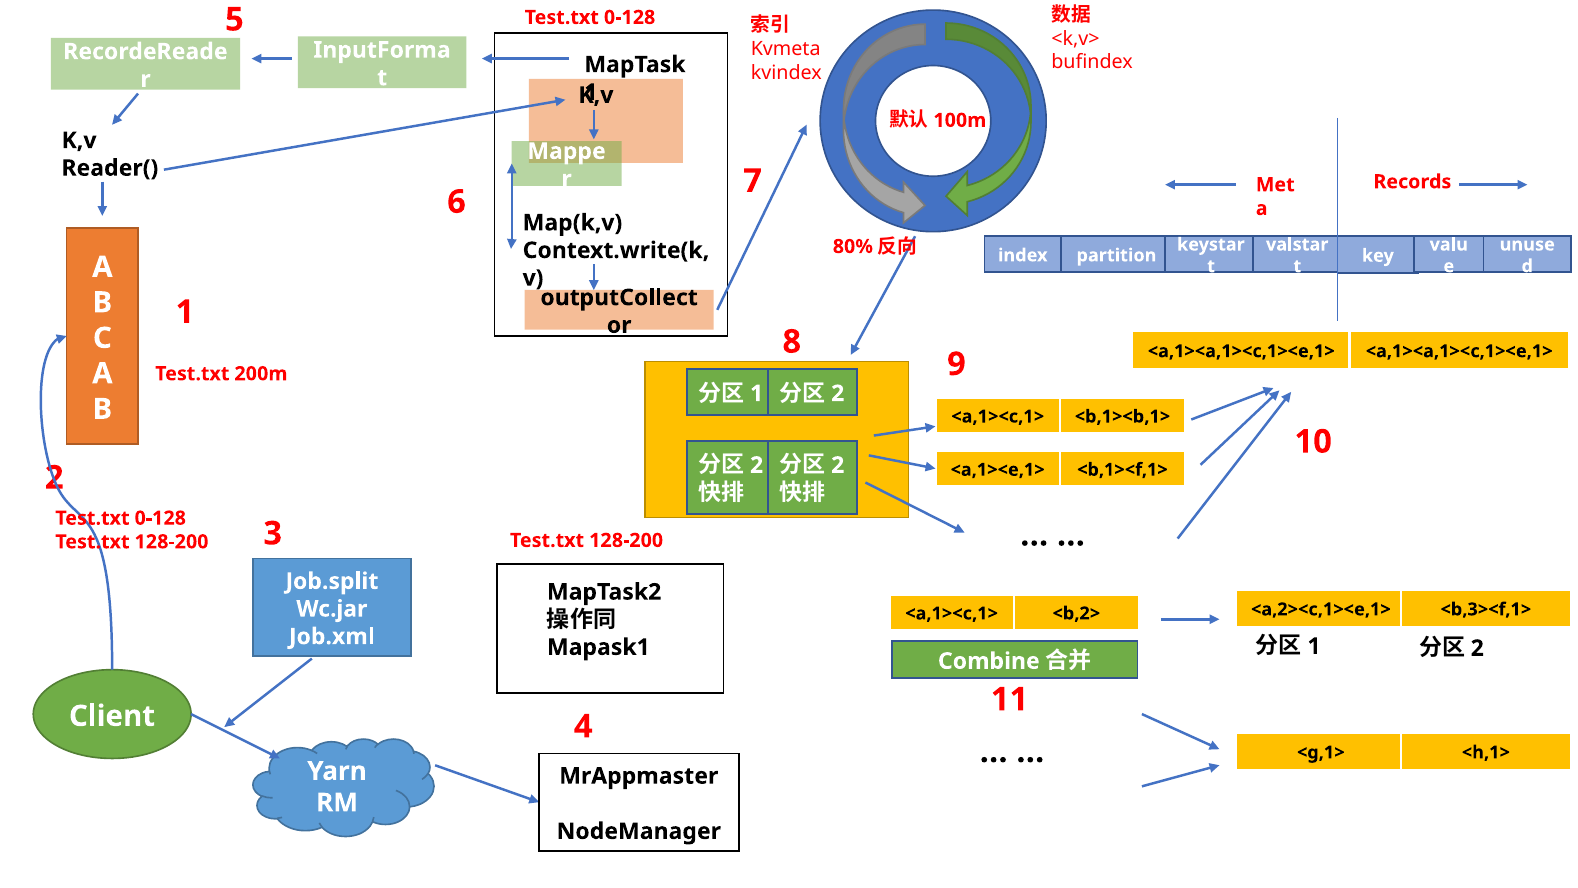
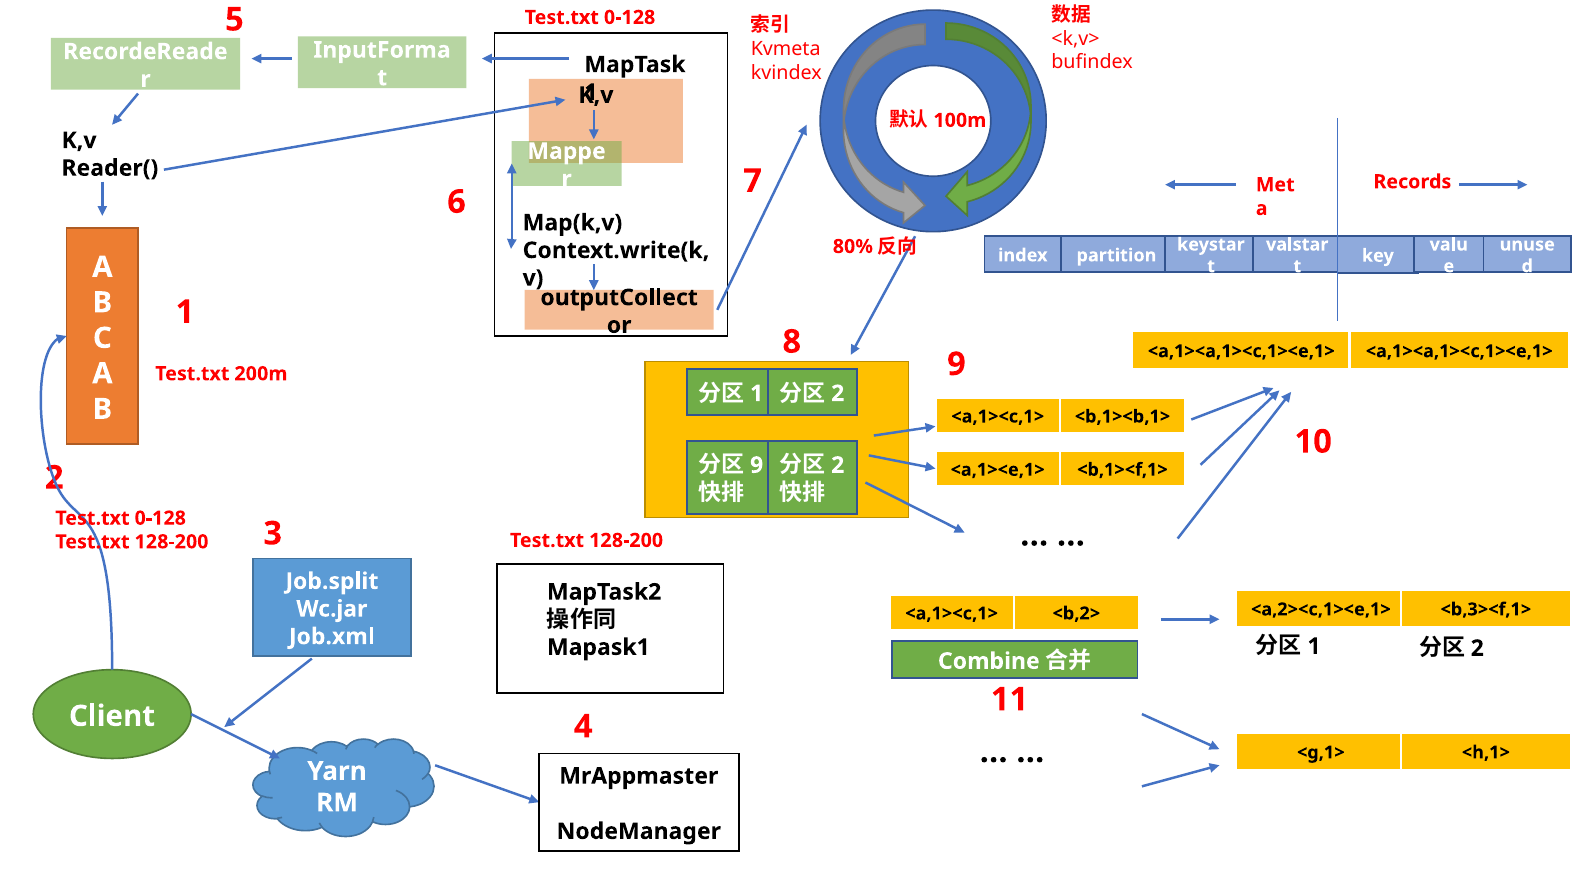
2 at (757, 465): 2 -> 9
